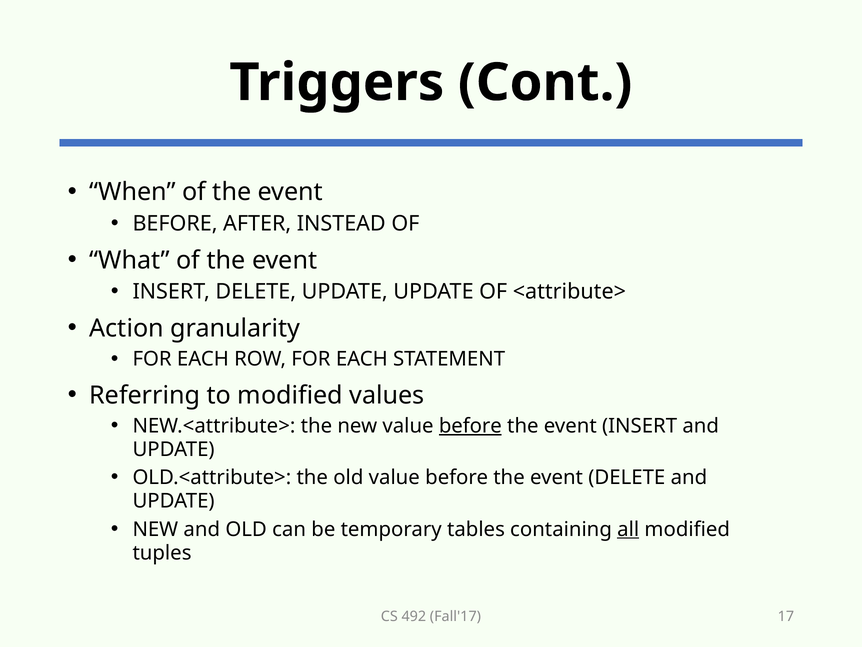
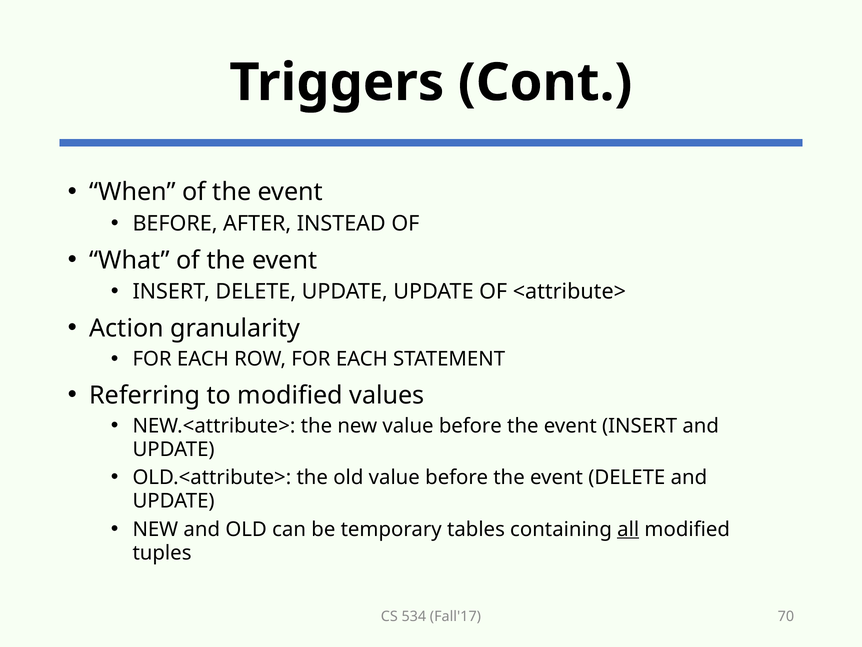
before at (470, 426) underline: present -> none
492: 492 -> 534
17: 17 -> 70
